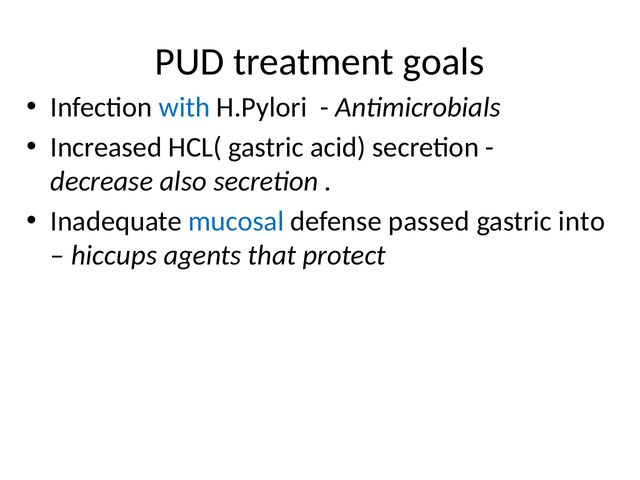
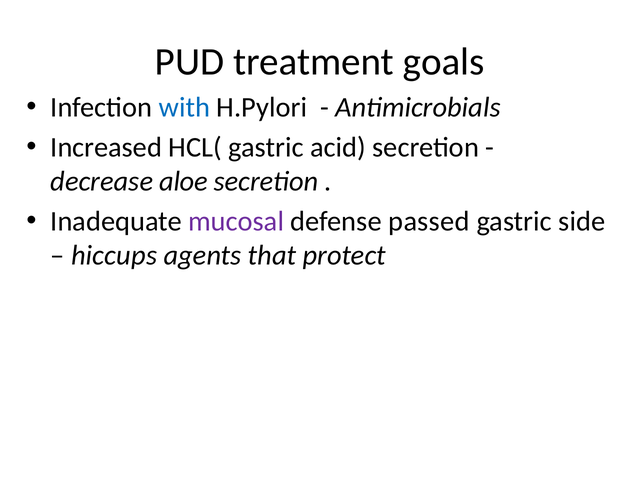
also: also -> aloe
mucosal colour: blue -> purple
into: into -> side
